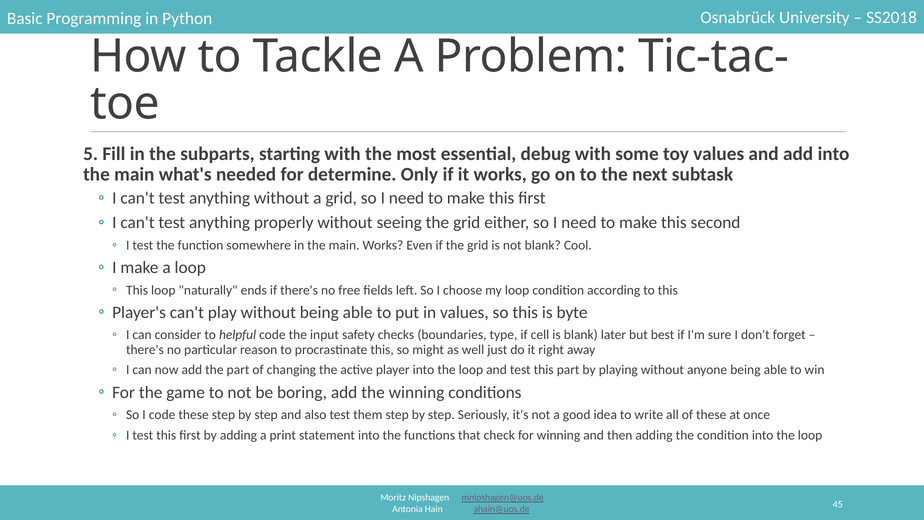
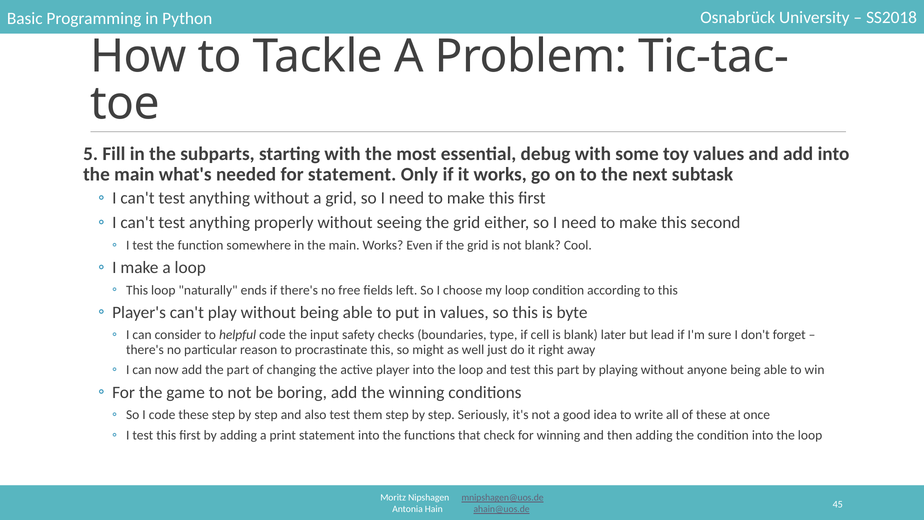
for determine: determine -> statement
best: best -> lead
